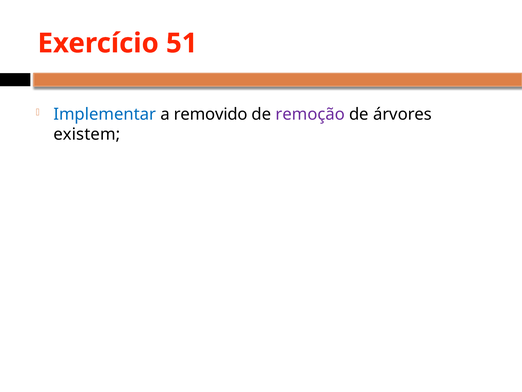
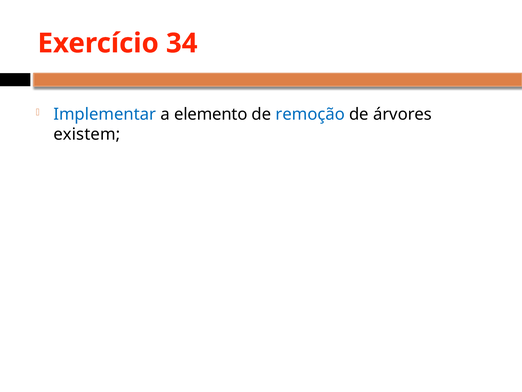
51: 51 -> 34
removido: removido -> elemento
remoção colour: purple -> blue
